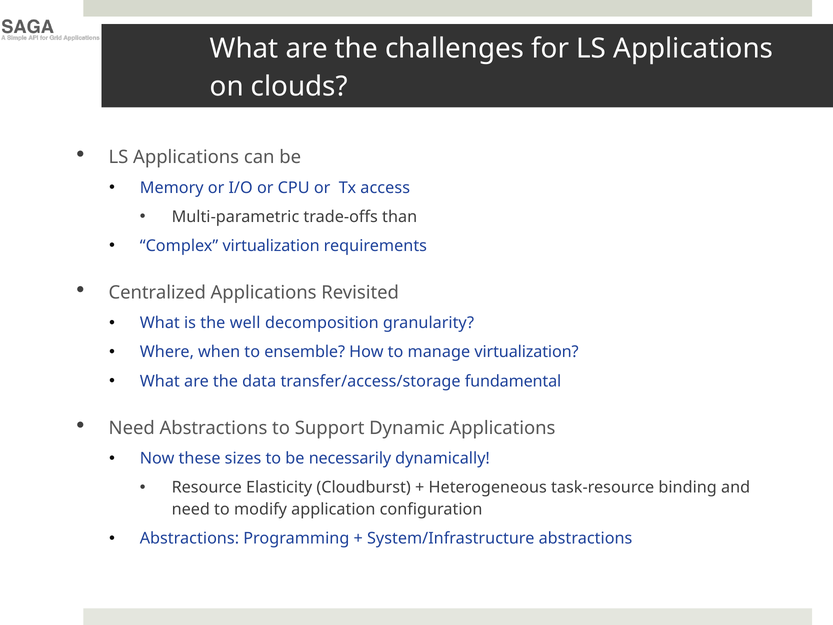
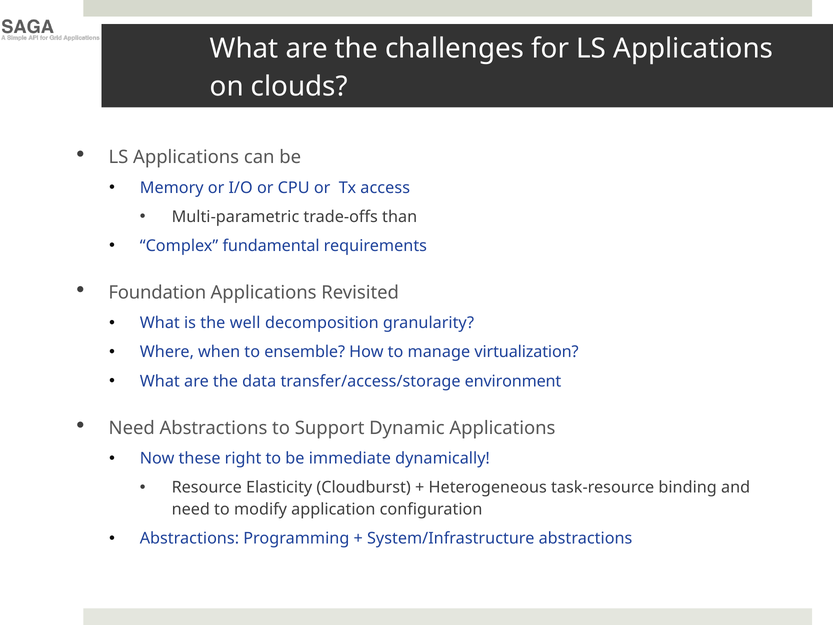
Complex virtualization: virtualization -> fundamental
Centralized: Centralized -> Foundation
fundamental: fundamental -> environment
sizes: sizes -> right
necessarily: necessarily -> immediate
